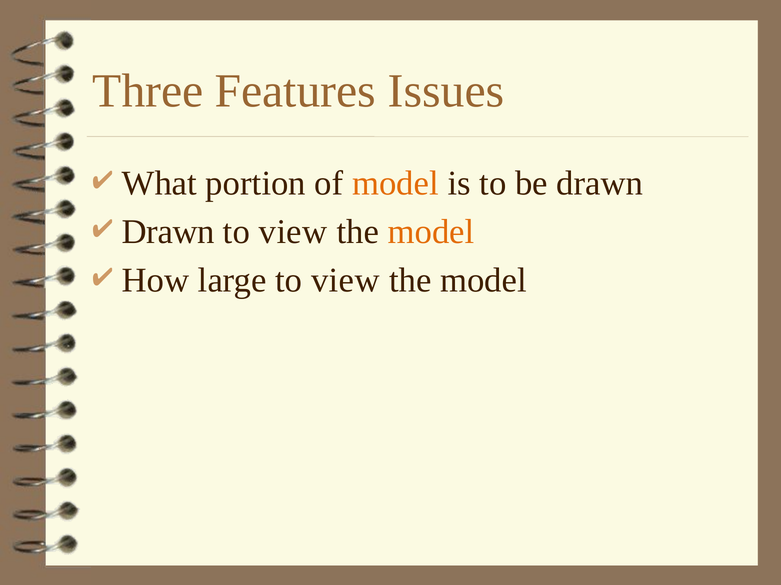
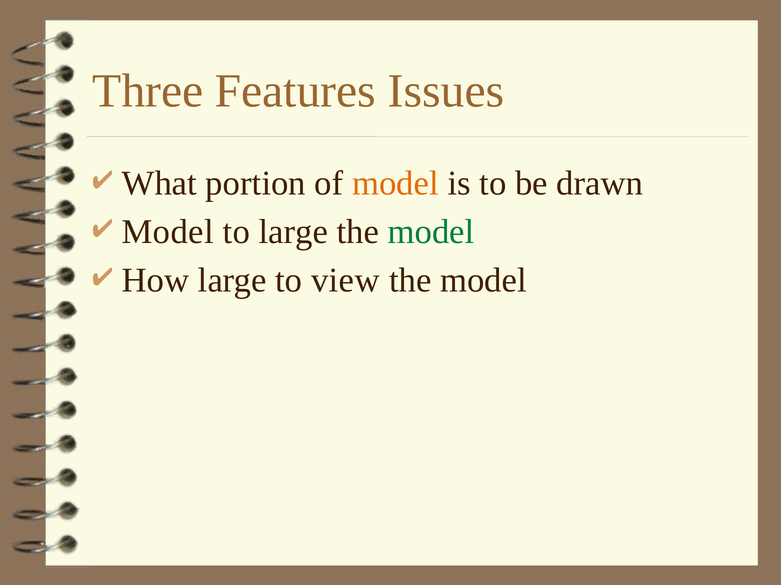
Drawn at (168, 232): Drawn -> Model
view at (293, 232): view -> large
model at (431, 232) colour: orange -> green
